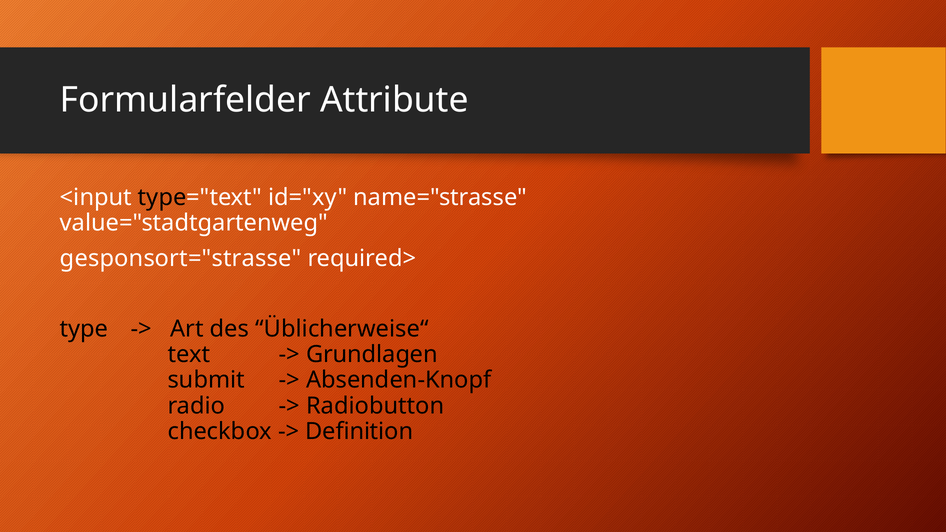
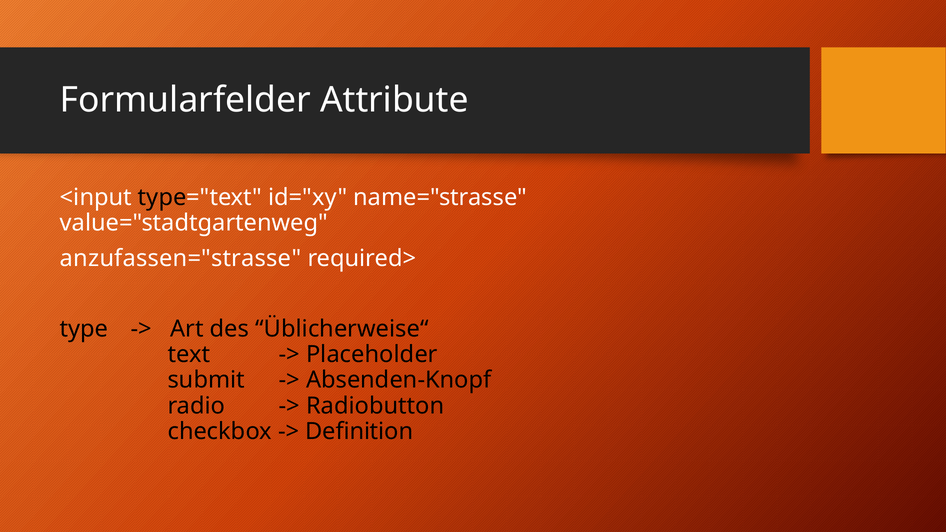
gesponsort="strasse: gesponsort="strasse -> anzufassen="strasse
Grundlagen: Grundlagen -> Placeholder
